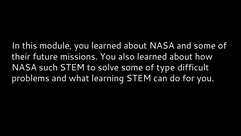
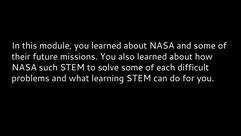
type: type -> each
